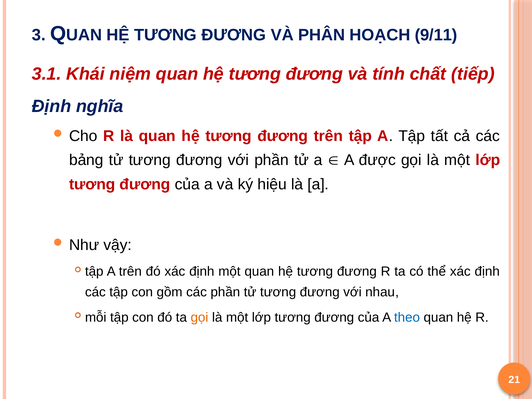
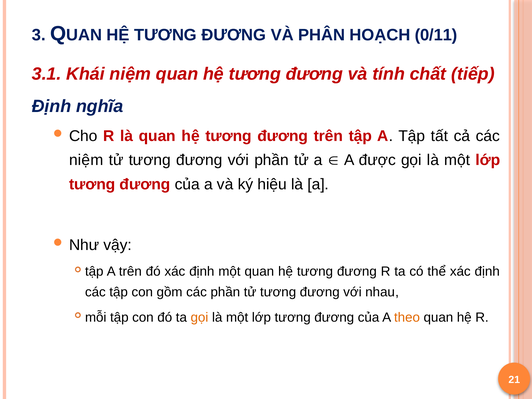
9/11: 9/11 -> 0/11
bảng at (86, 160): bảng -> niệm
theo colour: blue -> orange
